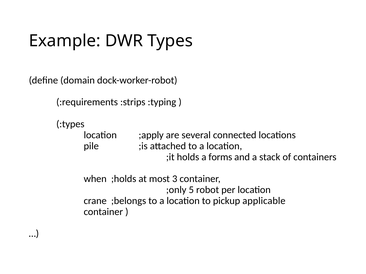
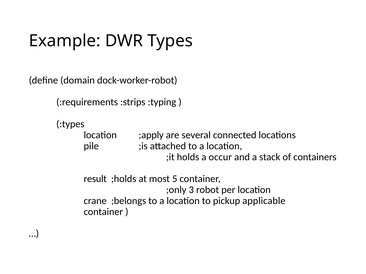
forms: forms -> occur
when: when -> result
3: 3 -> 5
5: 5 -> 3
